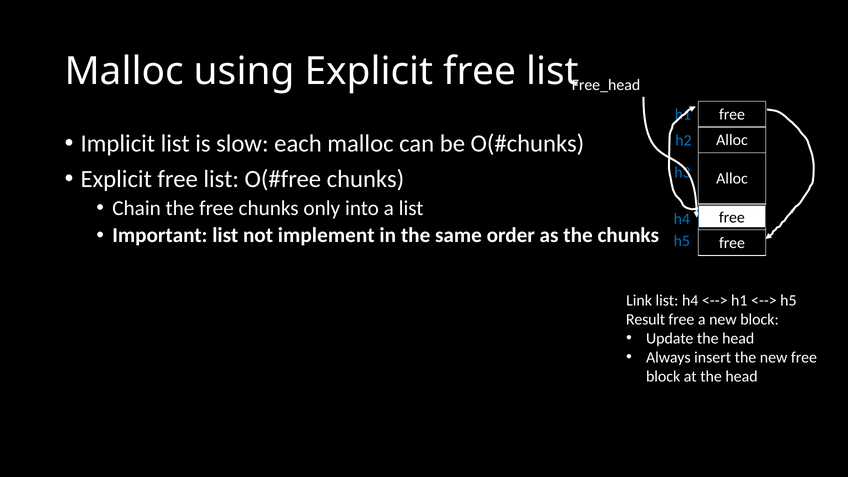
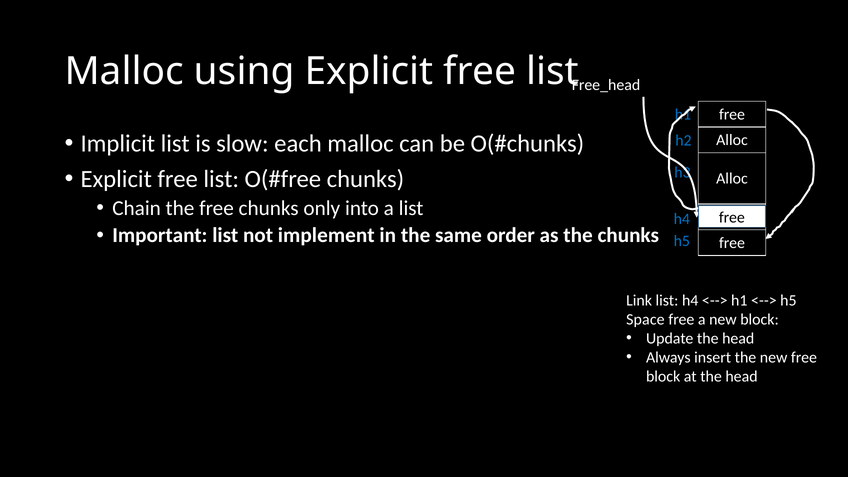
Result: Result -> Space
